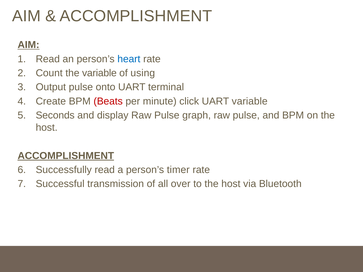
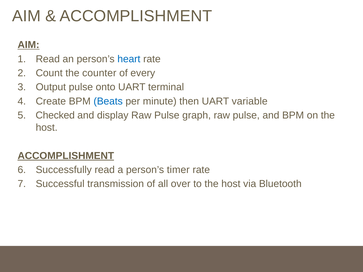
the variable: variable -> counter
using: using -> every
Beats colour: red -> blue
click: click -> then
Seconds: Seconds -> Checked
